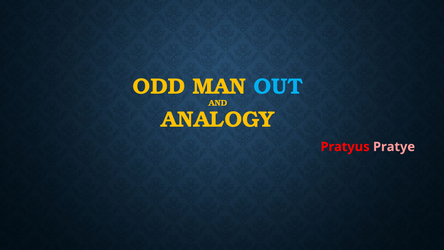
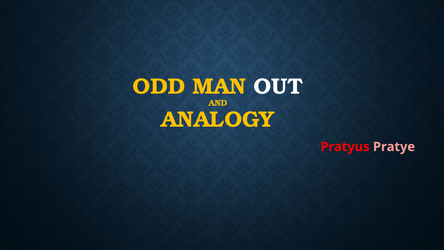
OUT colour: light blue -> white
